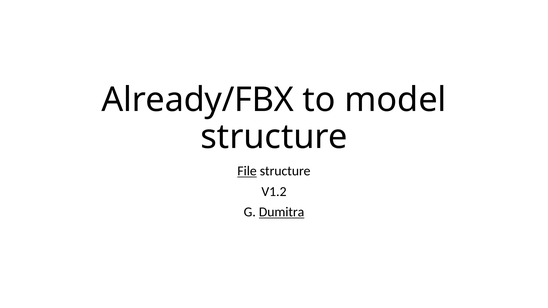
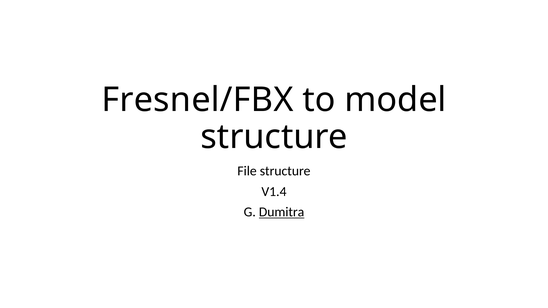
Already/FBX: Already/FBX -> Fresnel/FBX
File underline: present -> none
V1.2: V1.2 -> V1.4
